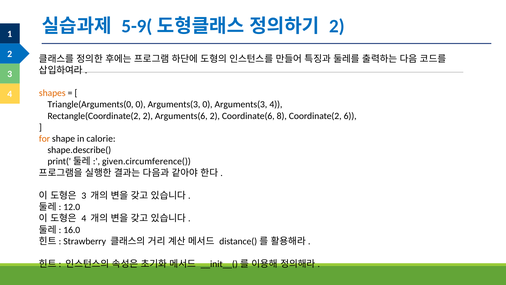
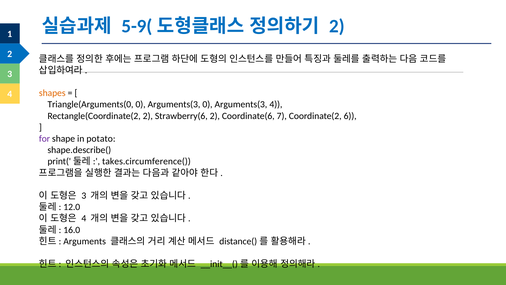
Arguments(6: Arguments(6 -> Strawberry(6
8: 8 -> 7
for colour: orange -> purple
calorie: calorie -> potato
given.circumference(: given.circumference( -> takes.circumference(
Strawberry: Strawberry -> Arguments
